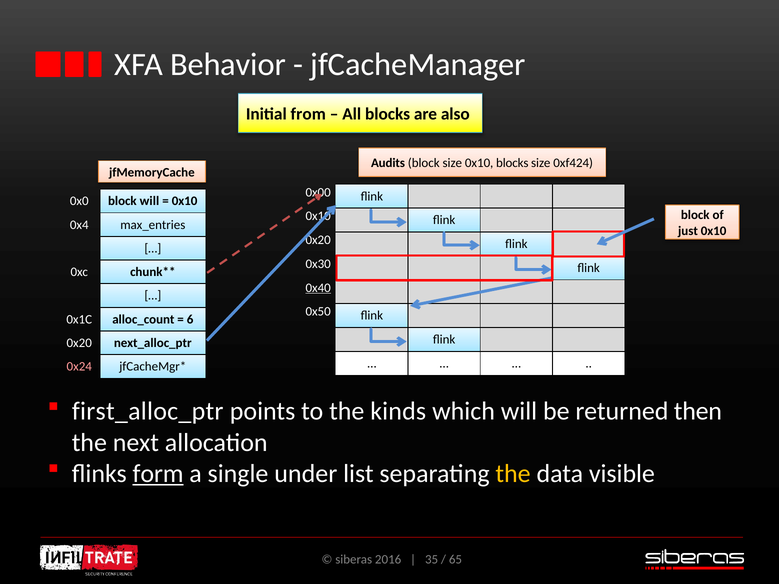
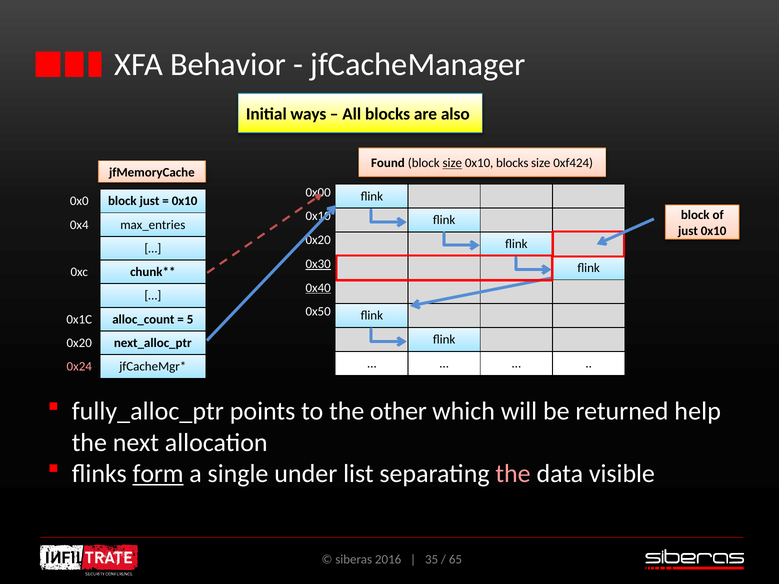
from: from -> ways
Audits: Audits -> Found
size at (452, 163) underline: none -> present
block will: will -> just
0x30 underline: none -> present
6: 6 -> 5
first_alloc_ptr: first_alloc_ptr -> fully_alloc_ptr
kinds: kinds -> other
then: then -> help
the at (513, 474) colour: yellow -> pink
